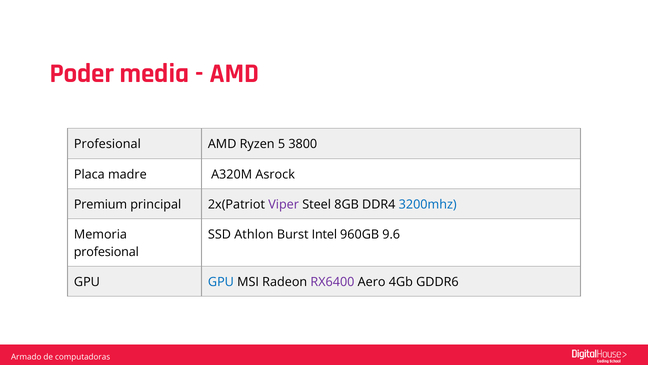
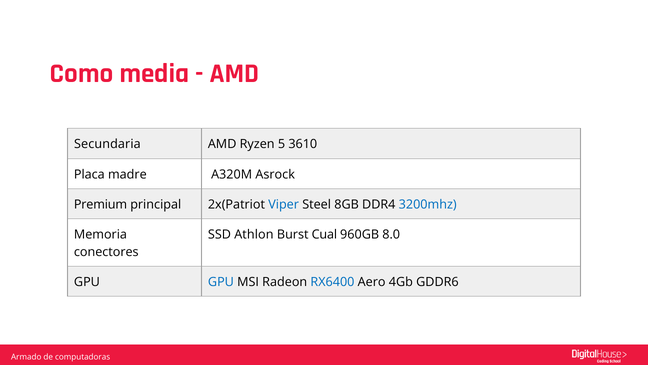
Poder: Poder -> Como
Profesional at (107, 144): Profesional -> Secundaria
3800: 3800 -> 3610
Viper colour: purple -> blue
Intel: Intel -> Cual
9.6: 9.6 -> 8.0
profesional at (106, 252): profesional -> conectores
RX6400 colour: purple -> blue
